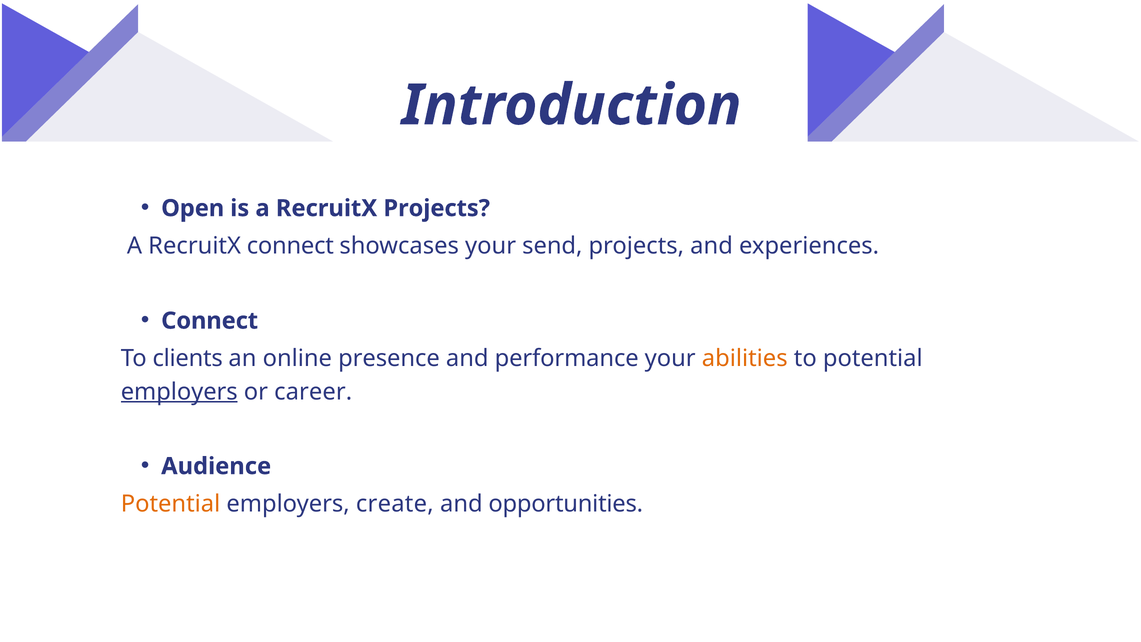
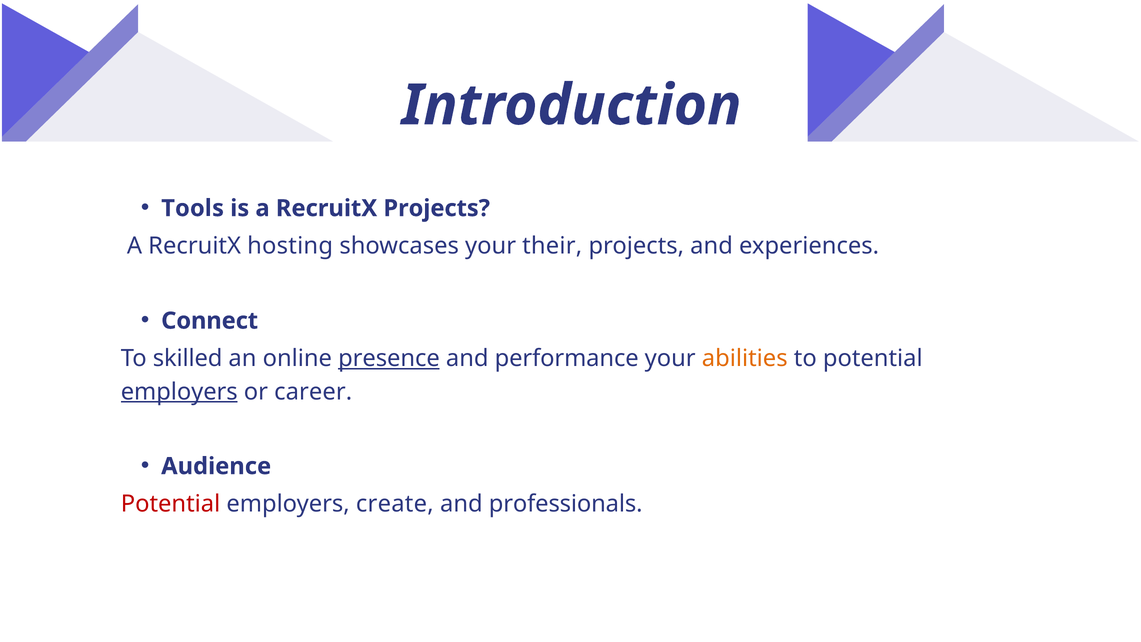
Open: Open -> Tools
RecruitX connect: connect -> hosting
send: send -> their
clients: clients -> skilled
presence underline: none -> present
Potential at (171, 504) colour: orange -> red
opportunities: opportunities -> professionals
